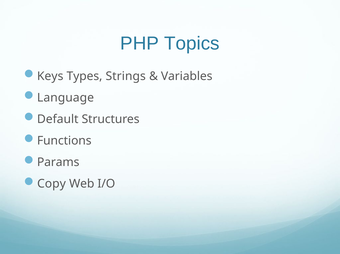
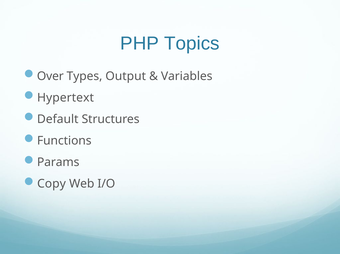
Keys: Keys -> Over
Strings: Strings -> Output
Language: Language -> Hypertext
